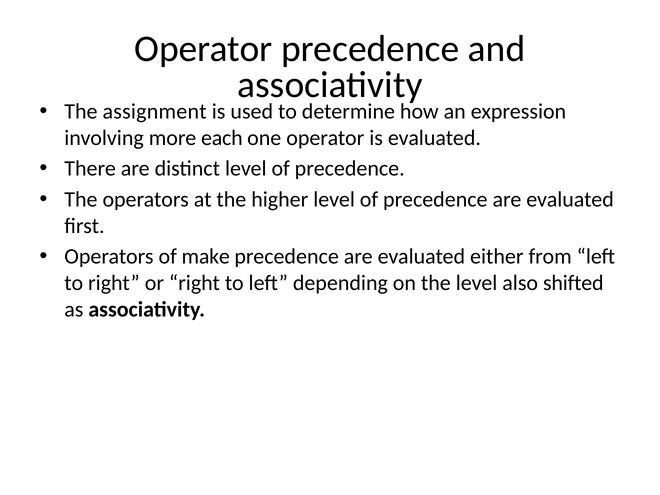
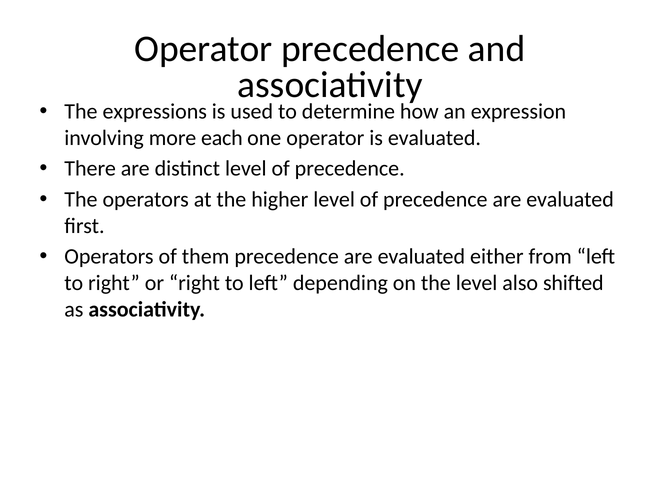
assignment: assignment -> expressions
make: make -> them
